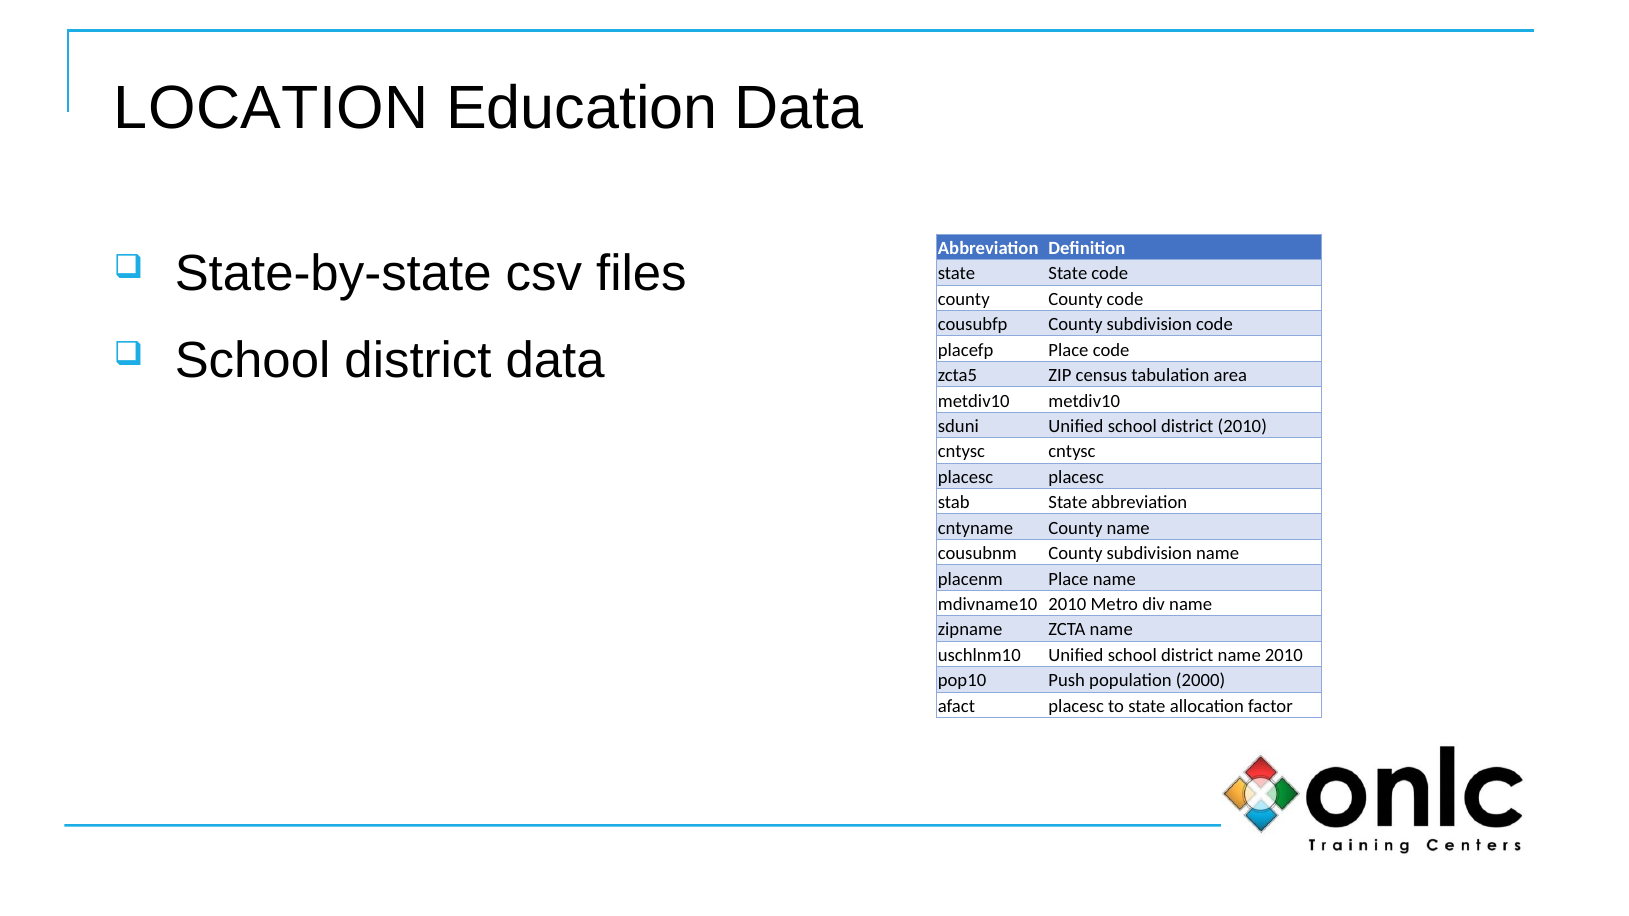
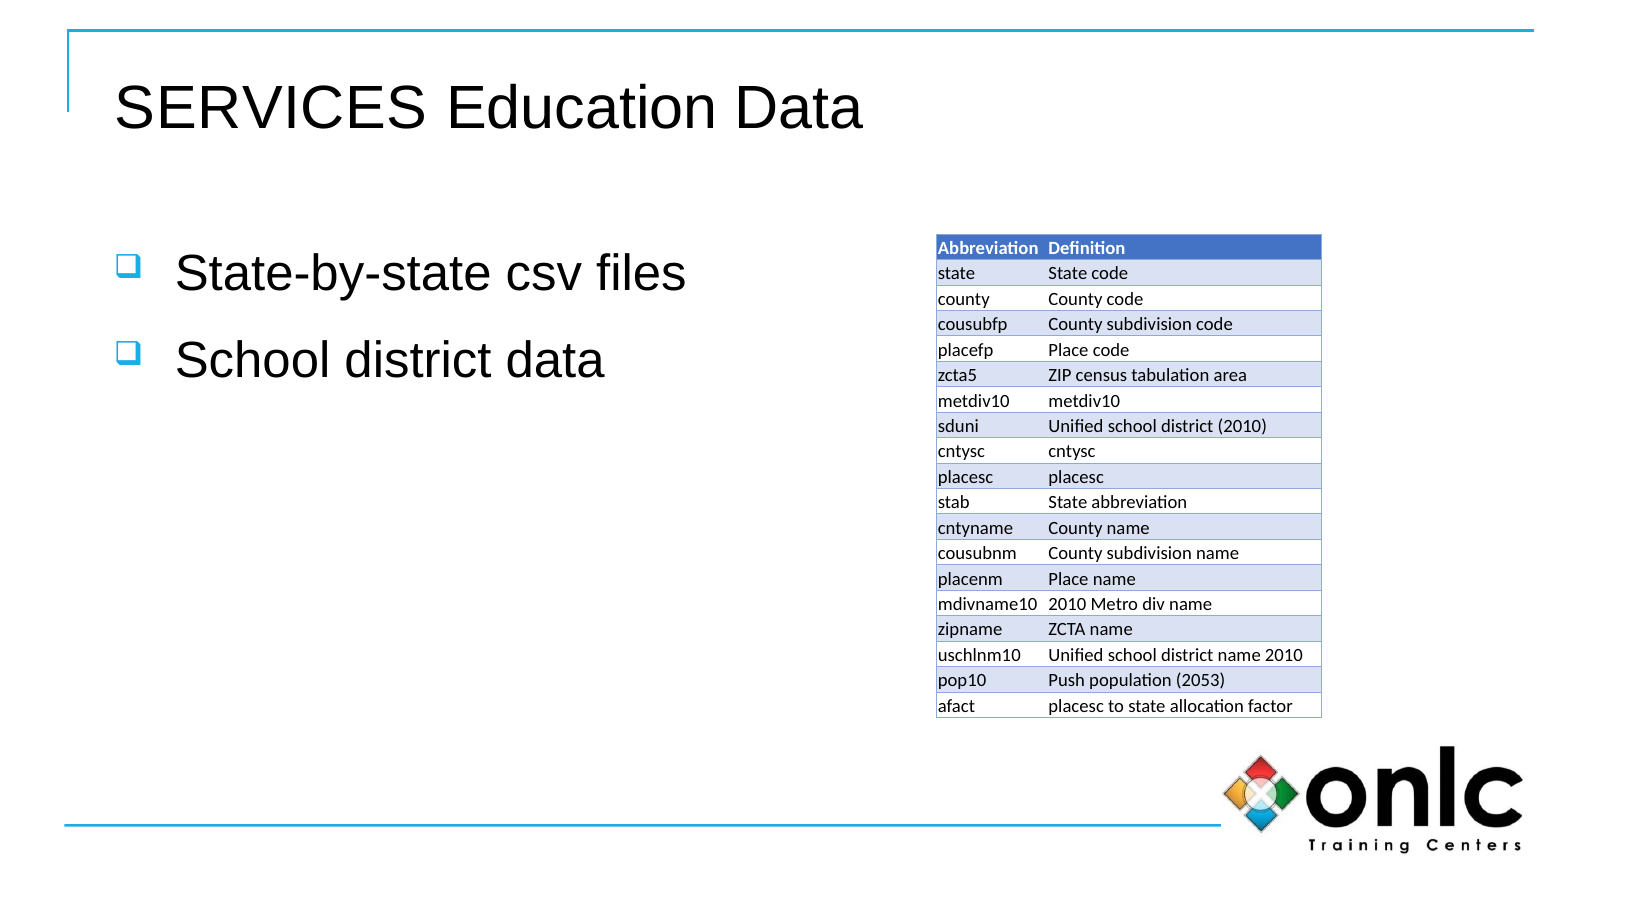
LOCATION: LOCATION -> SERVICES
2000: 2000 -> 2053
